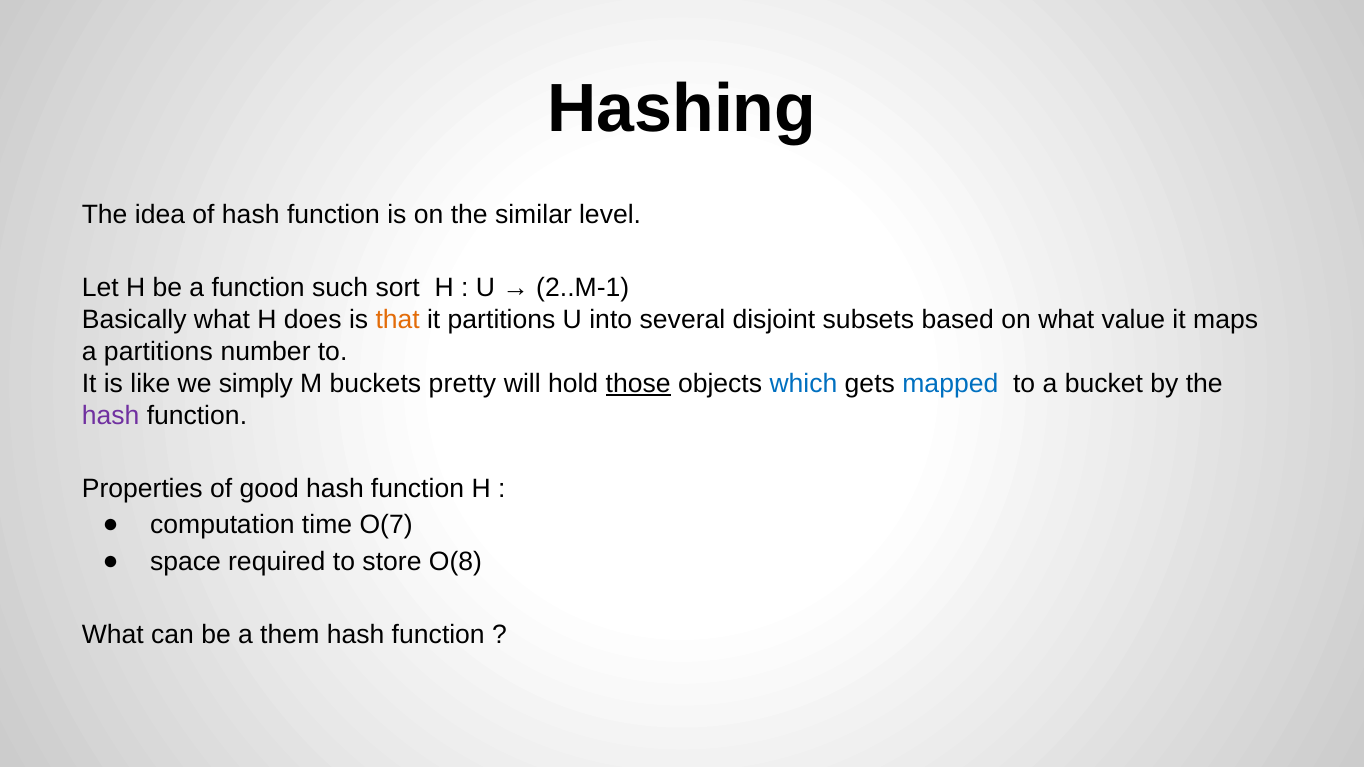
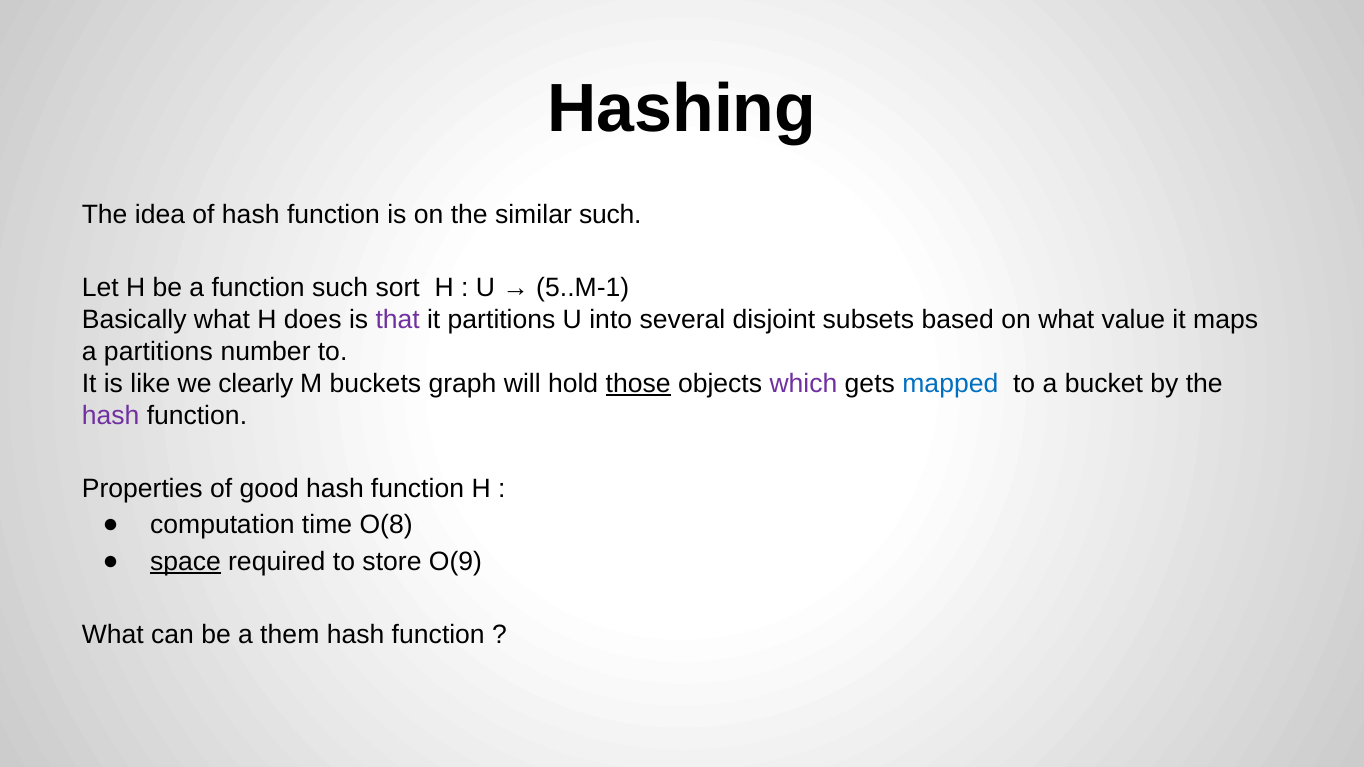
similar level: level -> such
2..M-1: 2..M-1 -> 5..M-1
that colour: orange -> purple
simply: simply -> clearly
pretty: pretty -> graph
which colour: blue -> purple
O(7: O(7 -> O(8
space underline: none -> present
O(8: O(8 -> O(9
